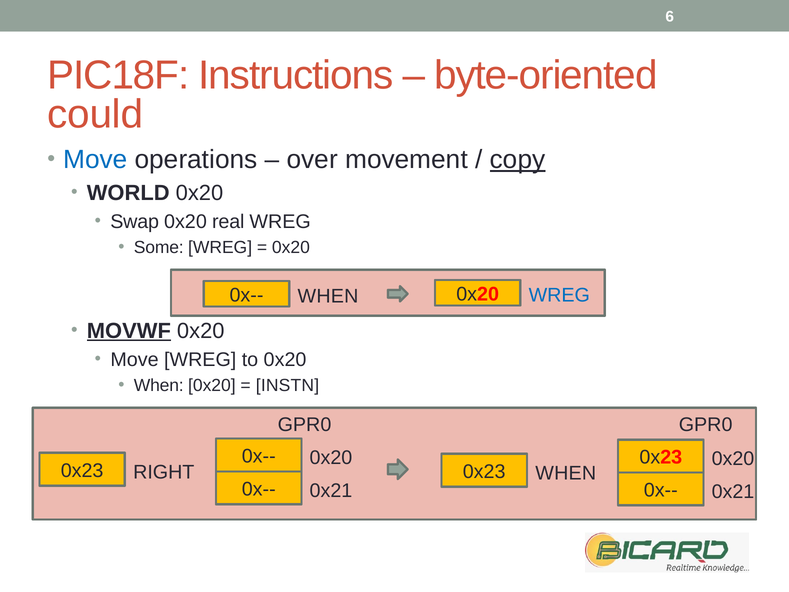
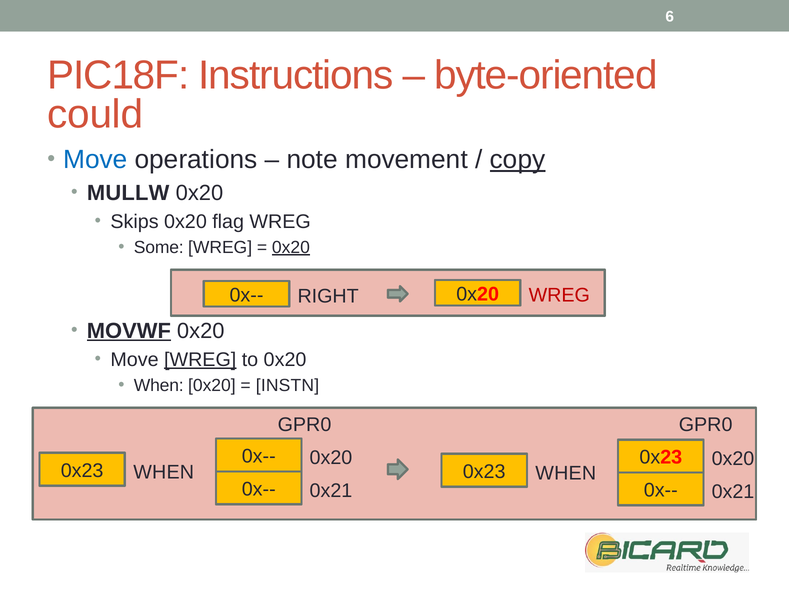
over: over -> note
WORLD: WORLD -> MULLW
Swap: Swap -> Skips
real: real -> flag
0x20 at (291, 247) underline: none -> present
0x-- WHEN: WHEN -> RIGHT
WREG at (559, 295) colour: blue -> red
WREG at (200, 360) underline: none -> present
RIGHT at (164, 472): RIGHT -> WHEN
